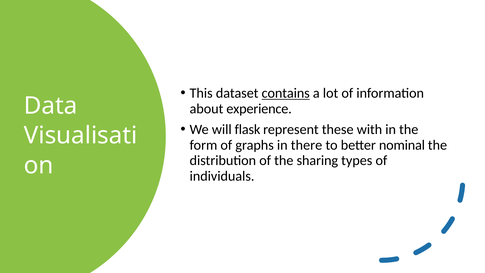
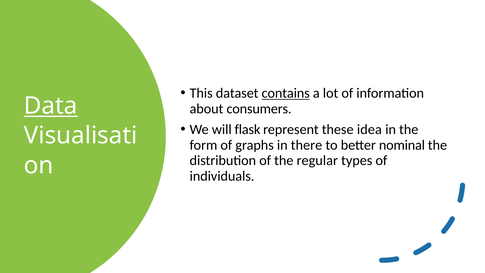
Data underline: none -> present
experience: experience -> consumers
with: with -> idea
sharing: sharing -> regular
